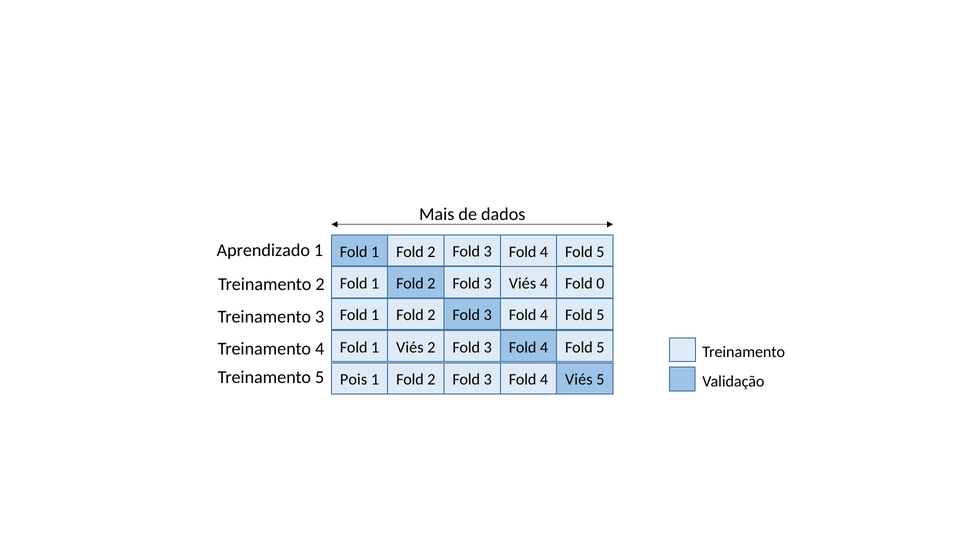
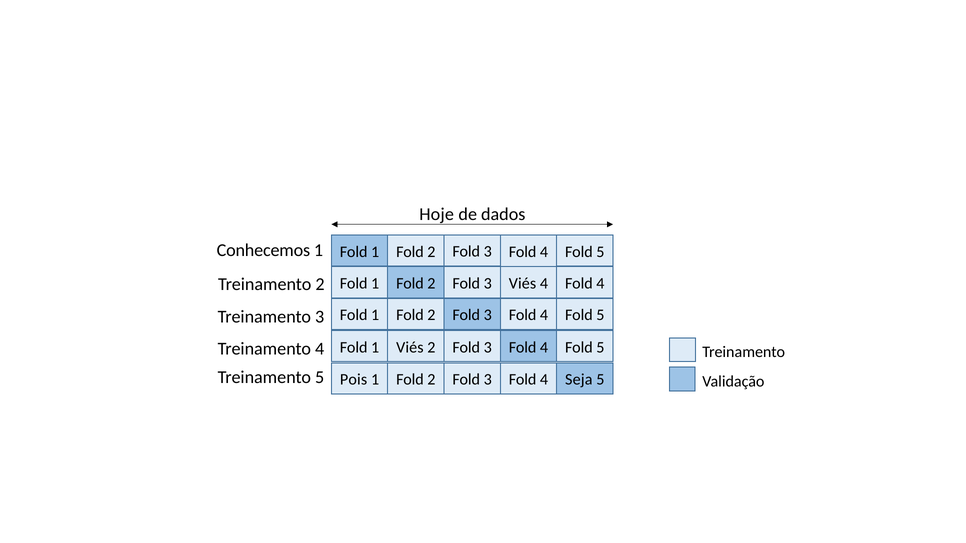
Mais: Mais -> Hoje
Aprendizado: Aprendizado -> Conhecemos
2 Fold 0: 0 -> 4
2 Viés: Viés -> Seja
